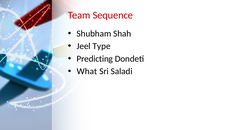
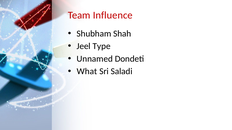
Sequence: Sequence -> Influence
Predicting: Predicting -> Unnamed
